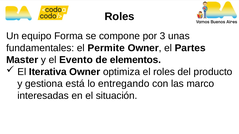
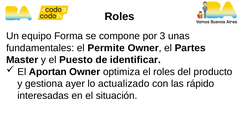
Evento: Evento -> Puesto
elementos: elementos -> identificar
Iterativa: Iterativa -> Aportan
está: está -> ayer
entregando: entregando -> actualizado
marco: marco -> rápido
